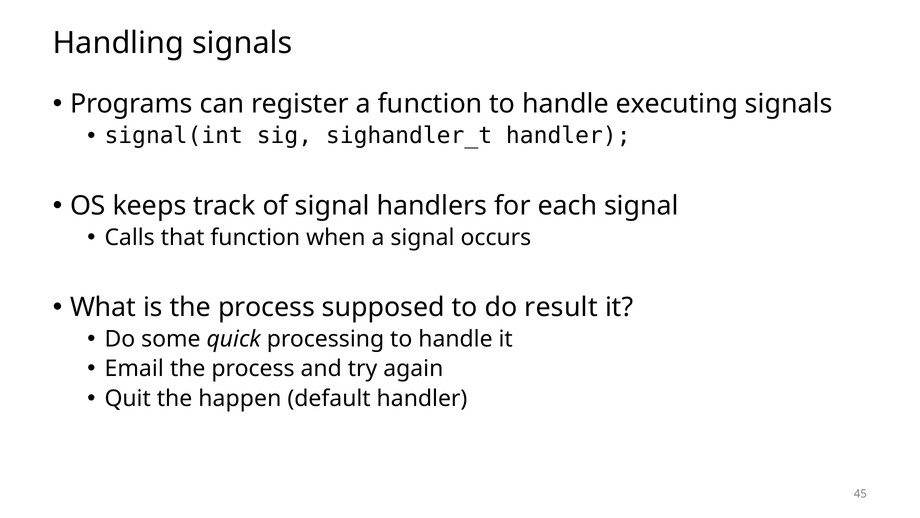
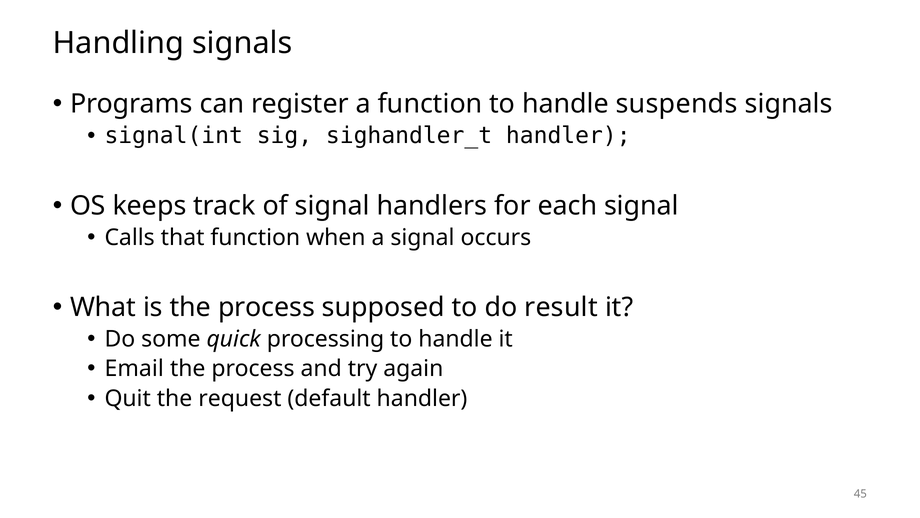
executing: executing -> suspends
happen: happen -> request
